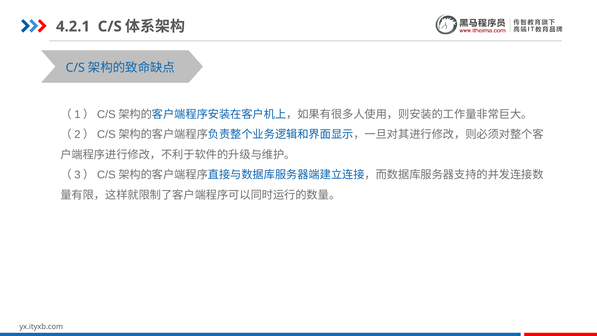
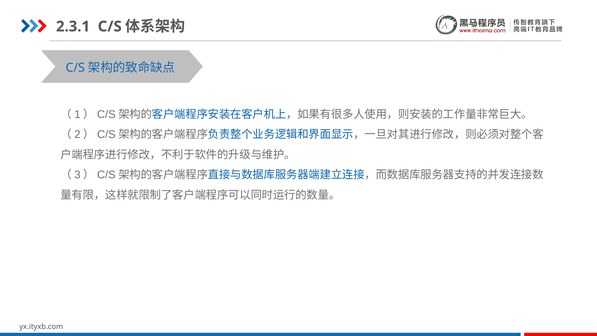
4.2.1: 4.2.1 -> 2.3.1
